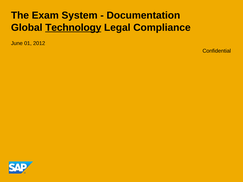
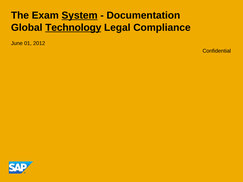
System underline: none -> present
